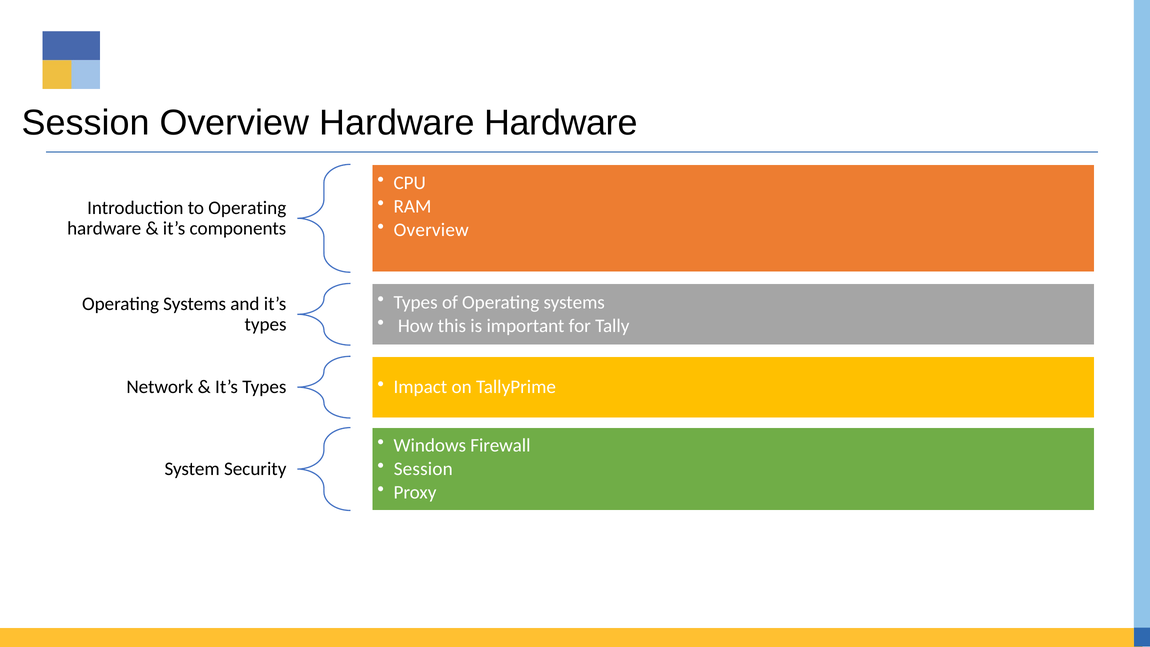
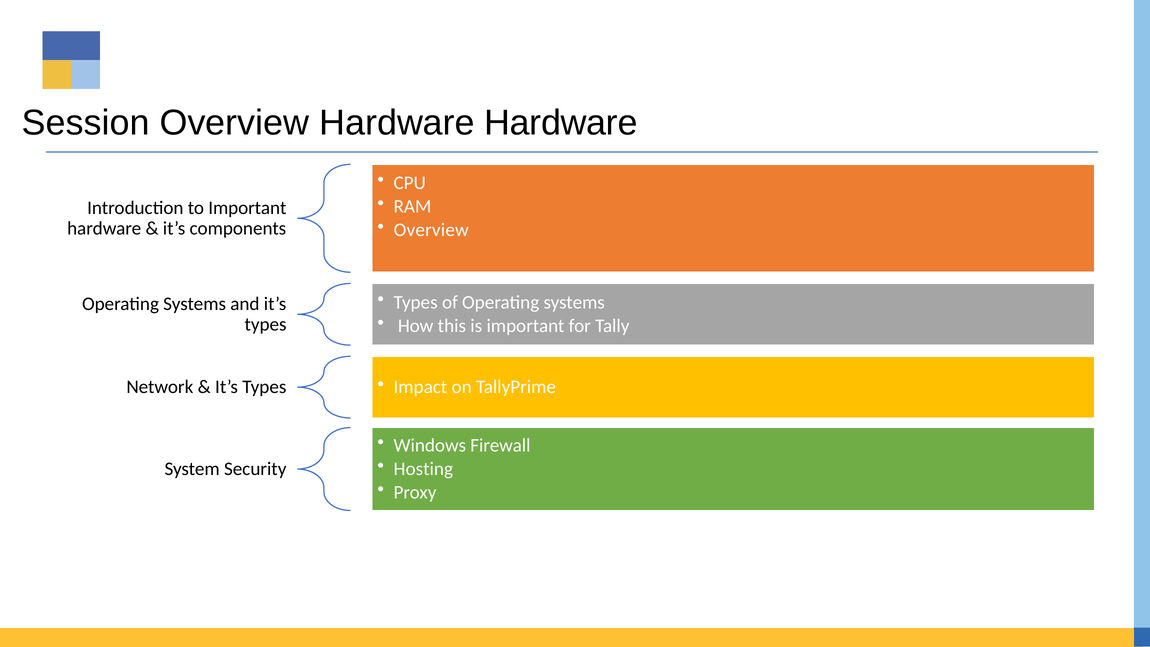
to Operating: Operating -> Important
Session at (423, 469): Session -> Hosting
